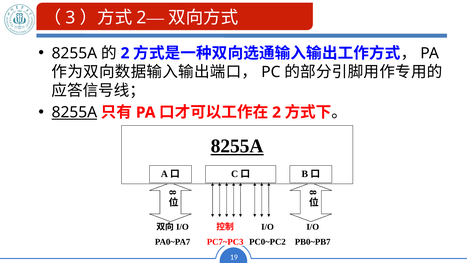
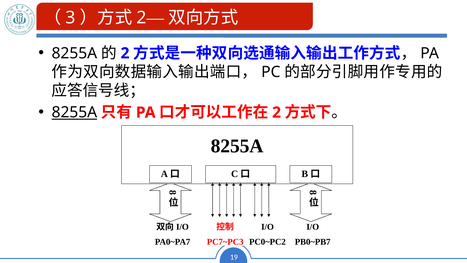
8255A at (237, 146) underline: present -> none
